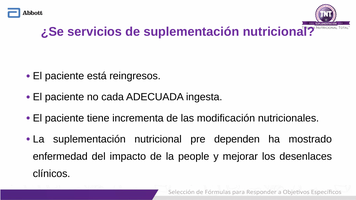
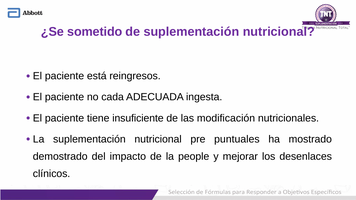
servicios: servicios -> sometido
incrementa: incrementa -> insuficiente
dependen: dependen -> puntuales
enfermedad: enfermedad -> demostrado
